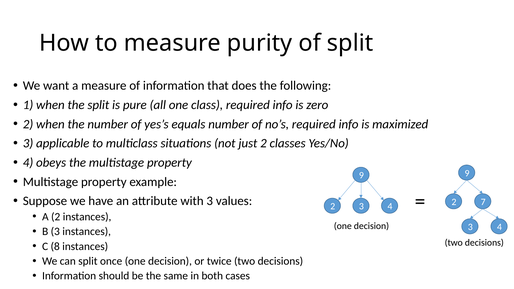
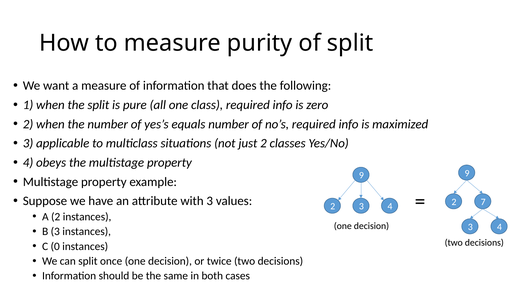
8: 8 -> 0
